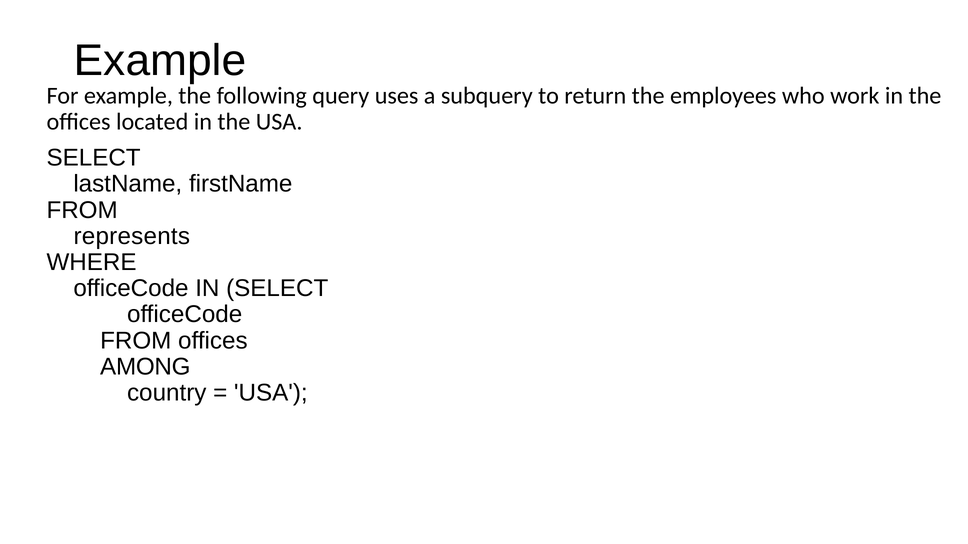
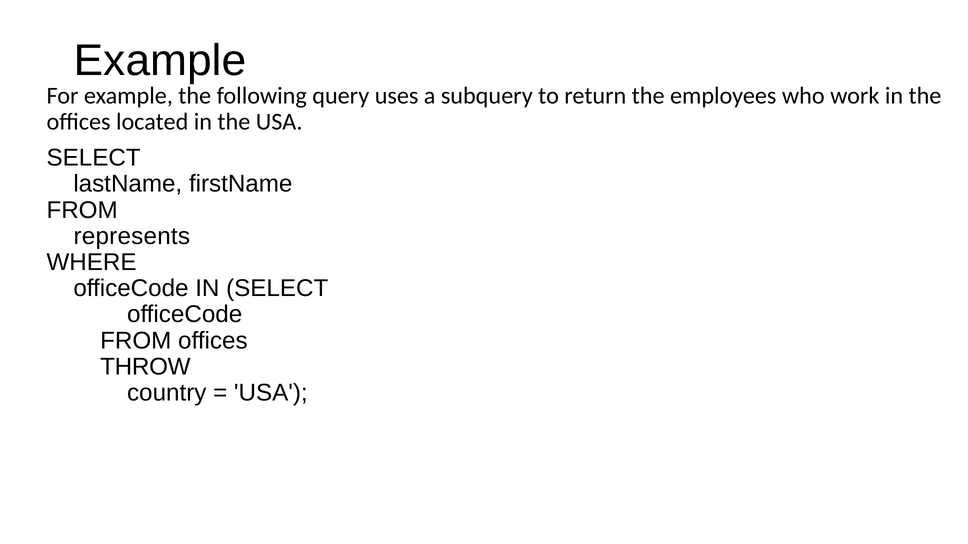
AMONG: AMONG -> THROW
